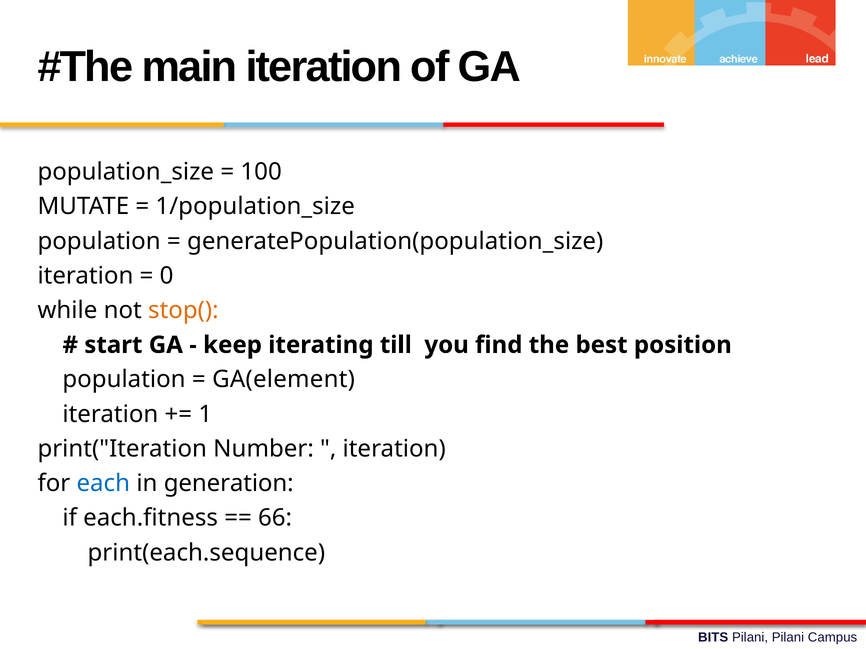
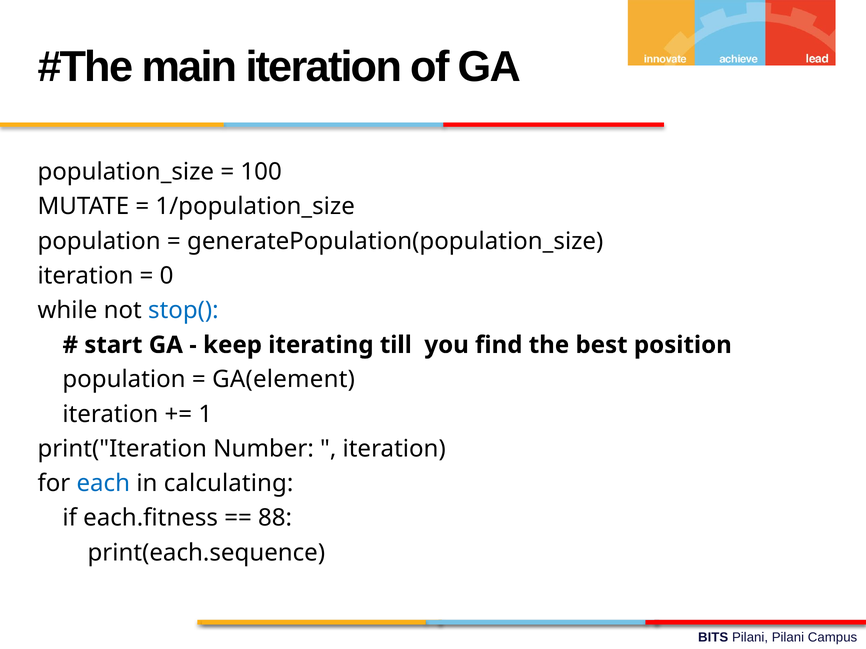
stop( colour: orange -> blue
generation: generation -> calculating
66: 66 -> 88
